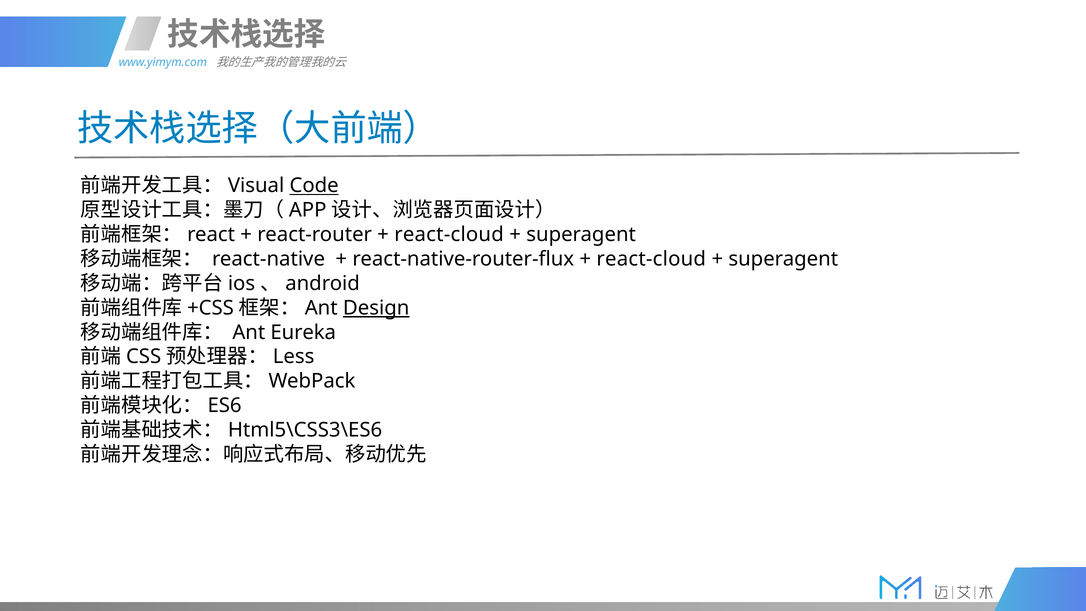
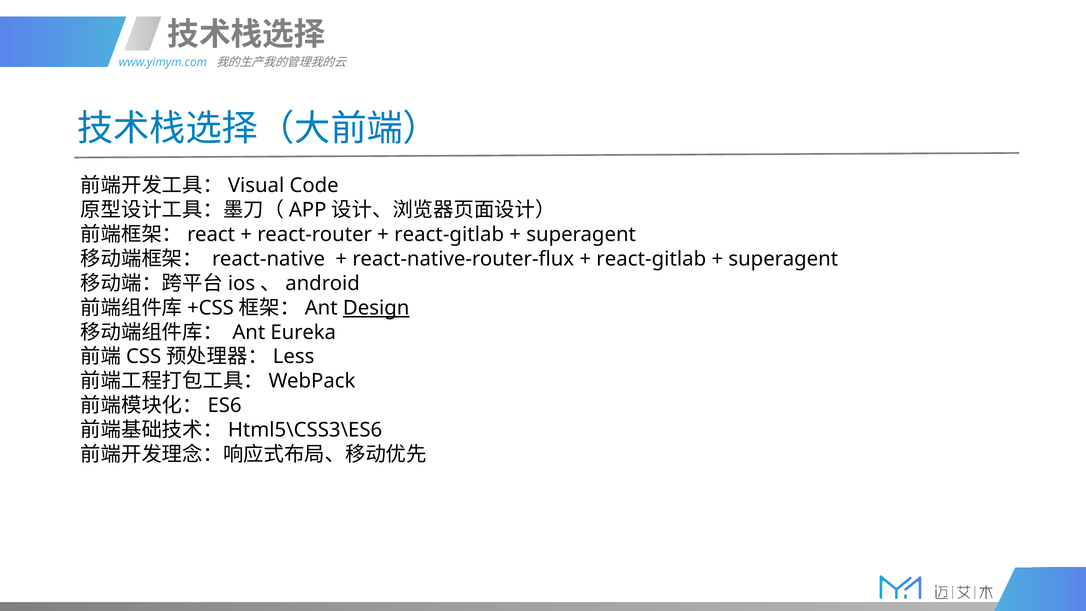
Code underline: present -> none
react-cloud at (449, 235): react-cloud -> react-gitlab
react-cloud at (651, 259): react-cloud -> react-gitlab
